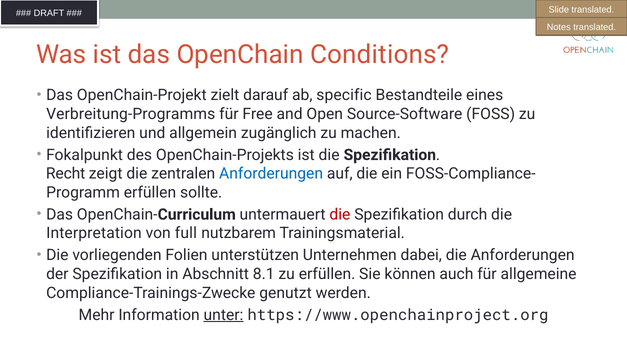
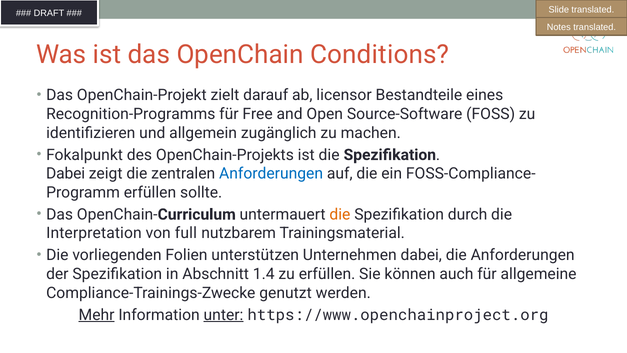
specific: specific -> licensor
Verbreitung-Programms: Verbreitung-Programms -> Recognition-Programms
Recht at (66, 174): Recht -> Dabei
die at (340, 214) colour: red -> orange
8.1: 8.1 -> 1.4
Mehr underline: none -> present
